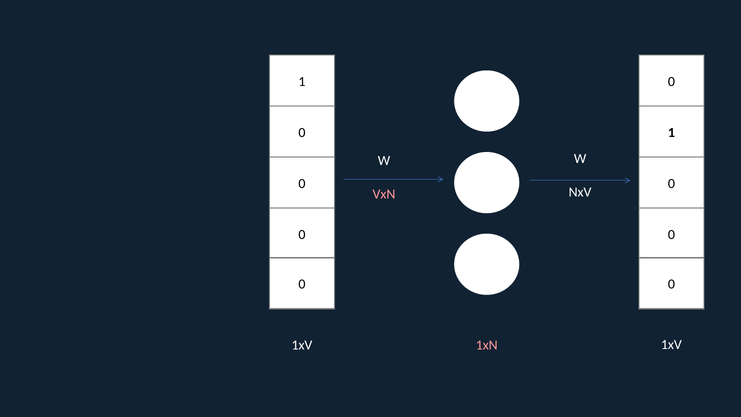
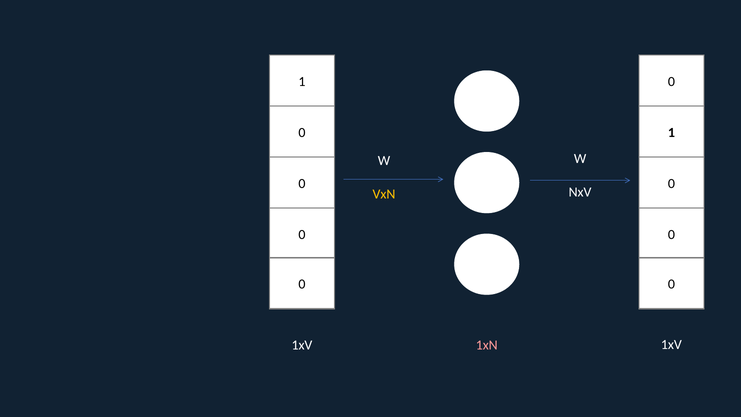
VxN colour: pink -> yellow
